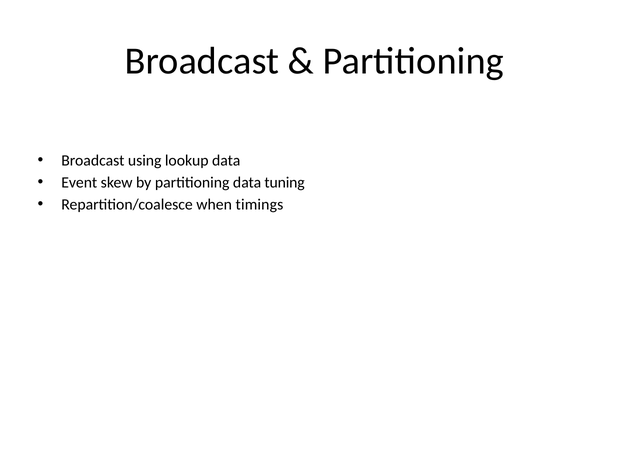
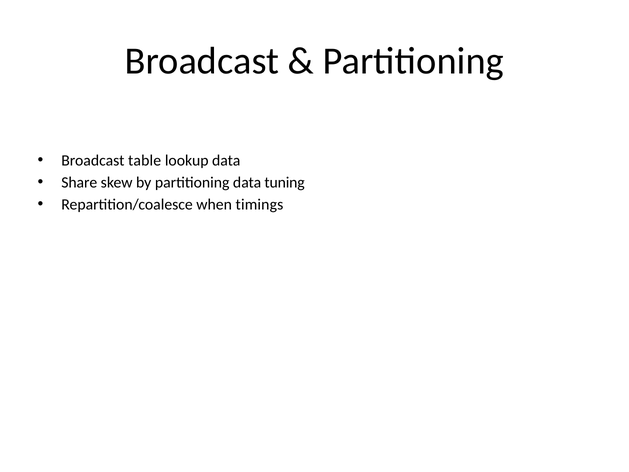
using: using -> table
Event: Event -> Share
